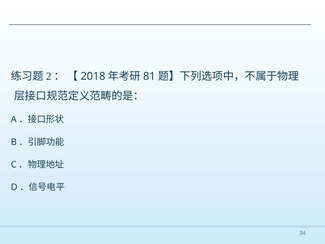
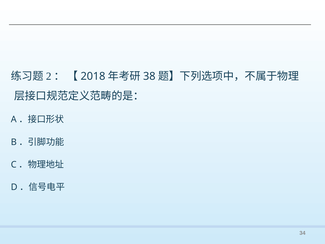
81: 81 -> 38
